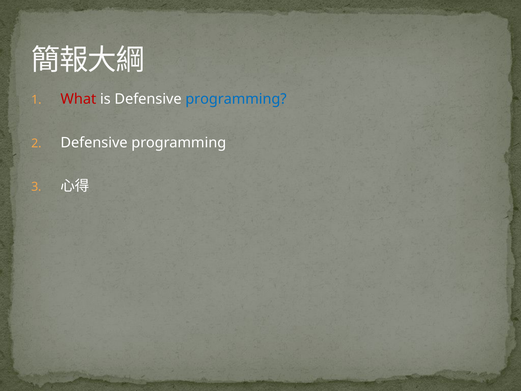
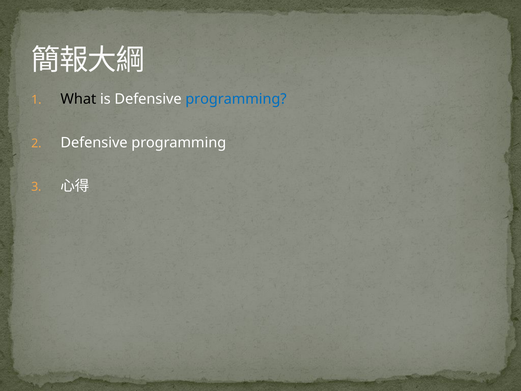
What colour: red -> black
